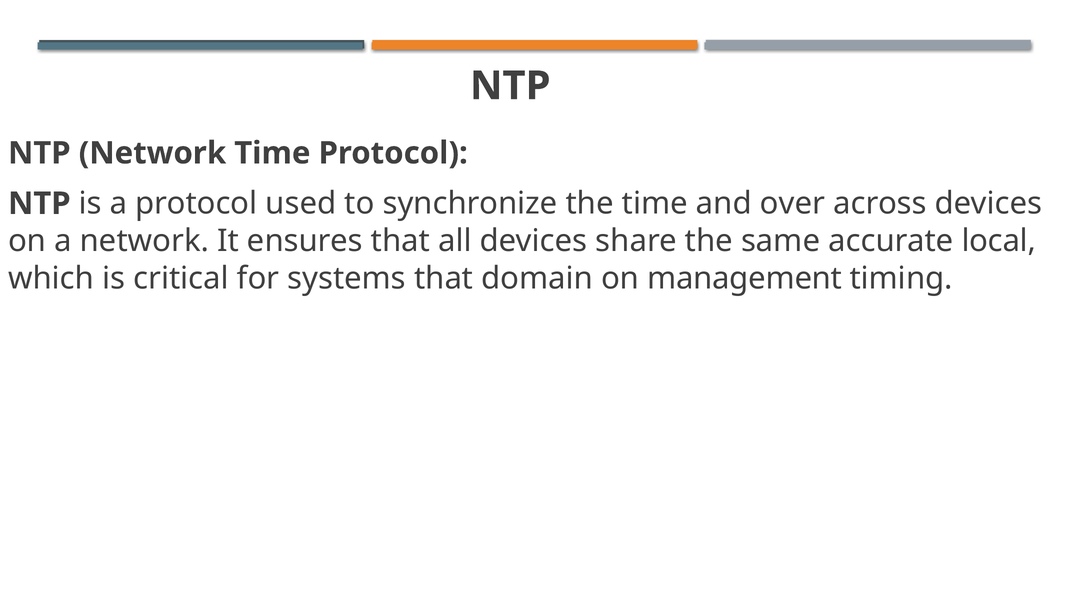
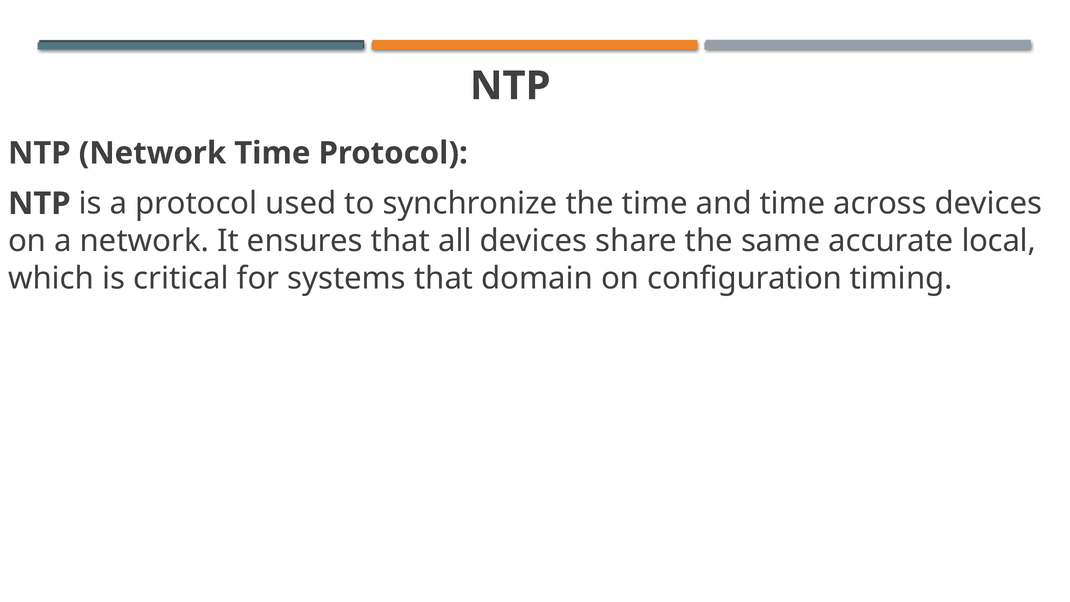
and over: over -> time
management: management -> configuration
